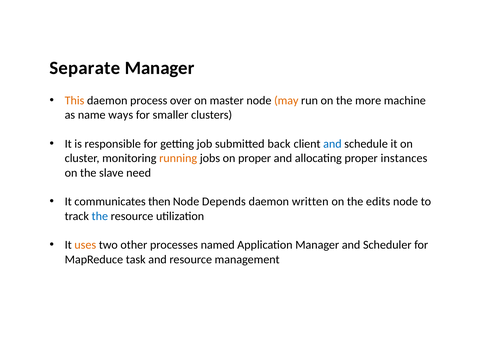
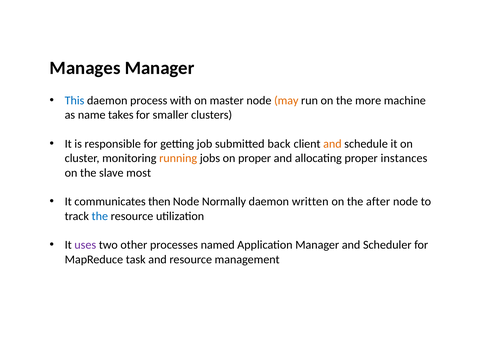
Separate: Separate -> Manages
This colour: orange -> blue
over: over -> with
ways: ways -> takes
and at (332, 144) colour: blue -> orange
need: need -> most
Depends: Depends -> Normally
edits: edits -> after
uses colour: orange -> purple
